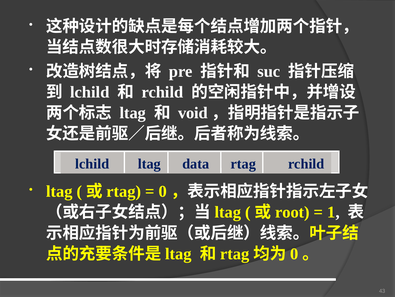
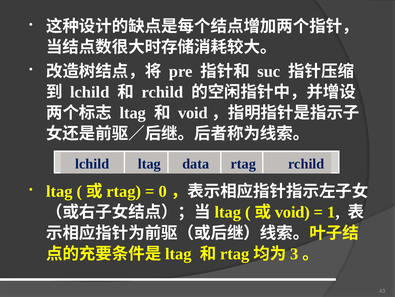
root at (292, 212): root -> void
0 at (294, 253): 0 -> 3
